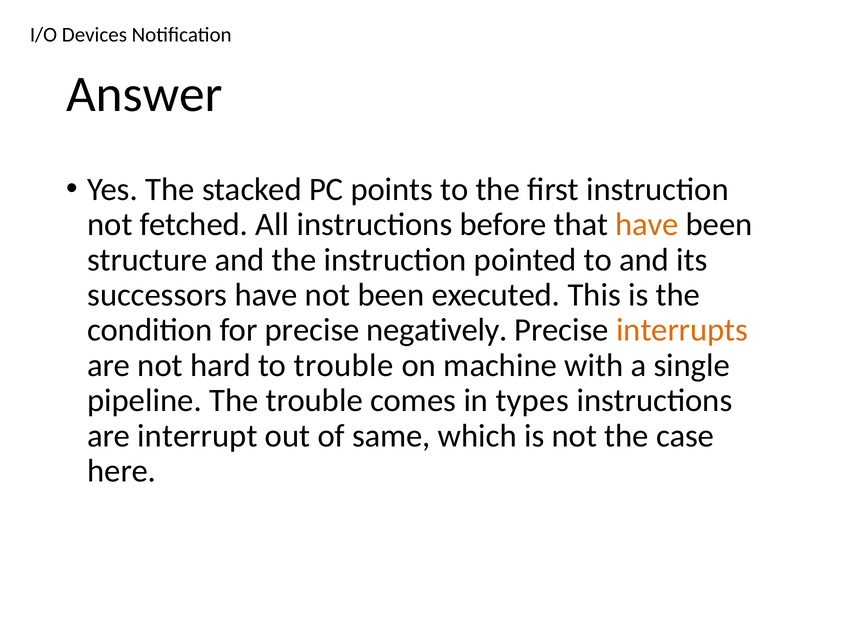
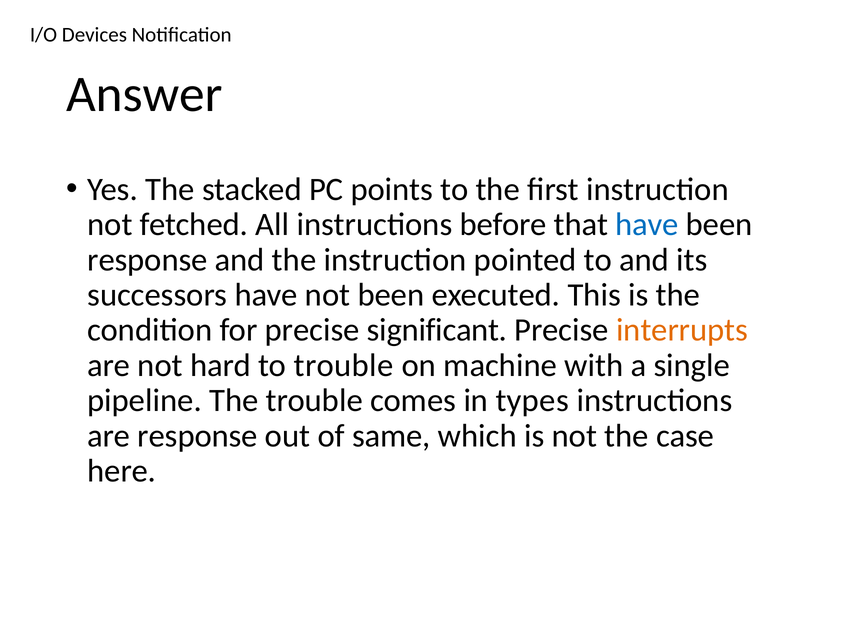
have at (647, 225) colour: orange -> blue
structure at (147, 260): structure -> response
negatively: negatively -> significant
are interrupt: interrupt -> response
